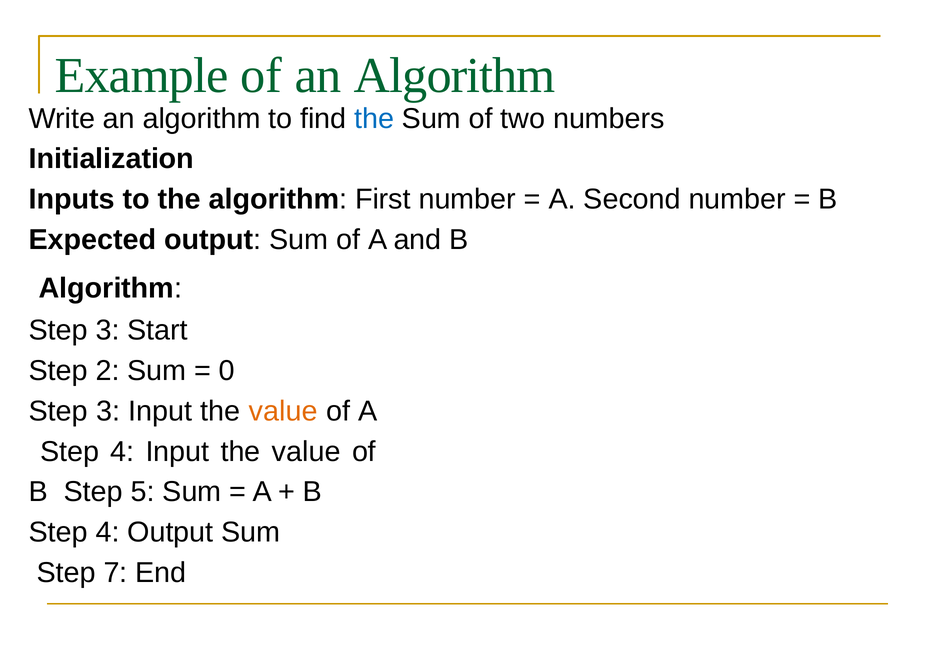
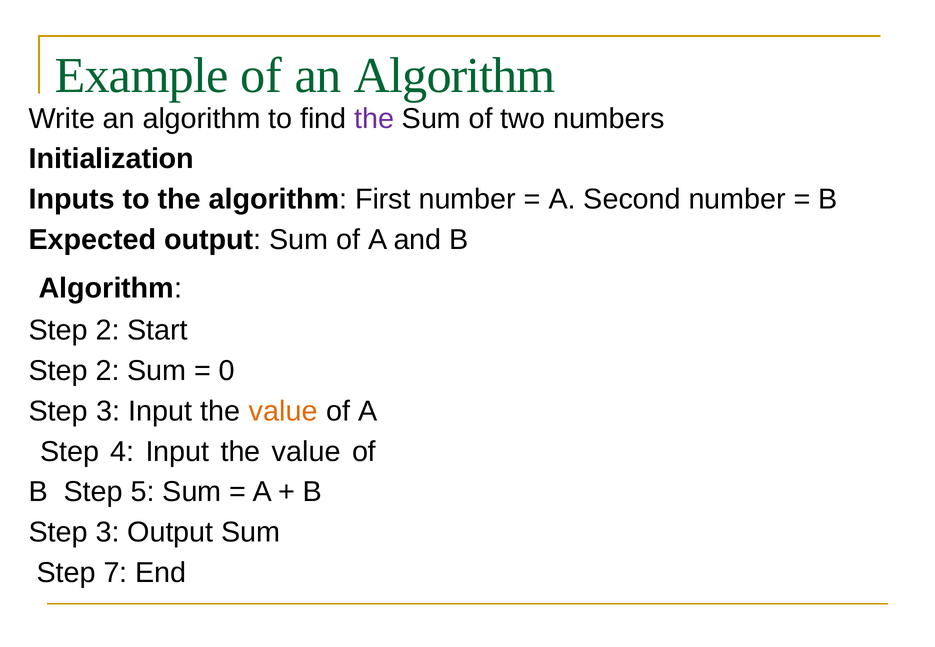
the at (374, 119) colour: blue -> purple
3 at (108, 331): 3 -> 2
4 at (108, 533): 4 -> 3
